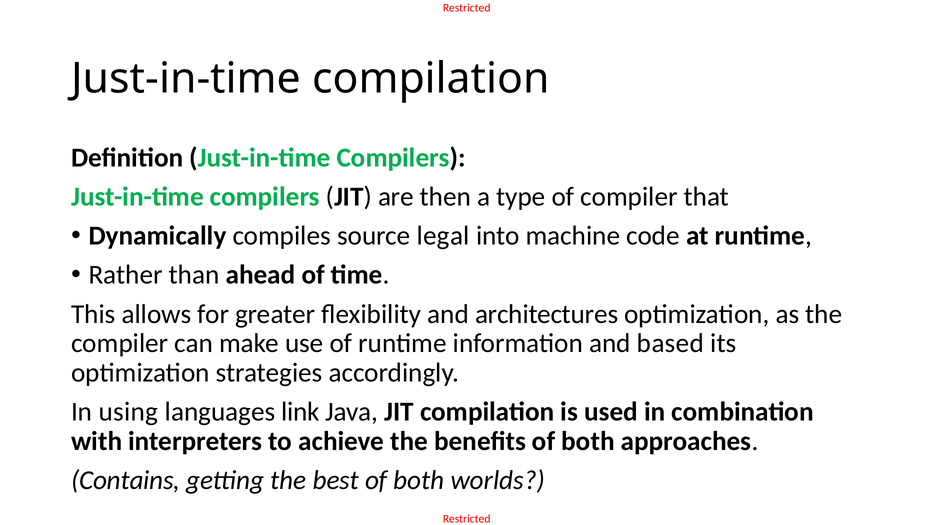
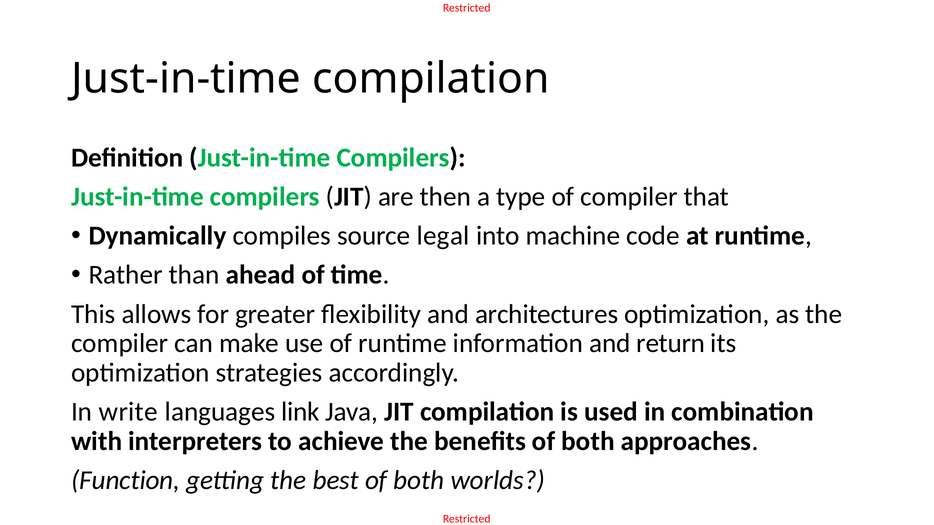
based: based -> return
using: using -> write
Contains: Contains -> Function
